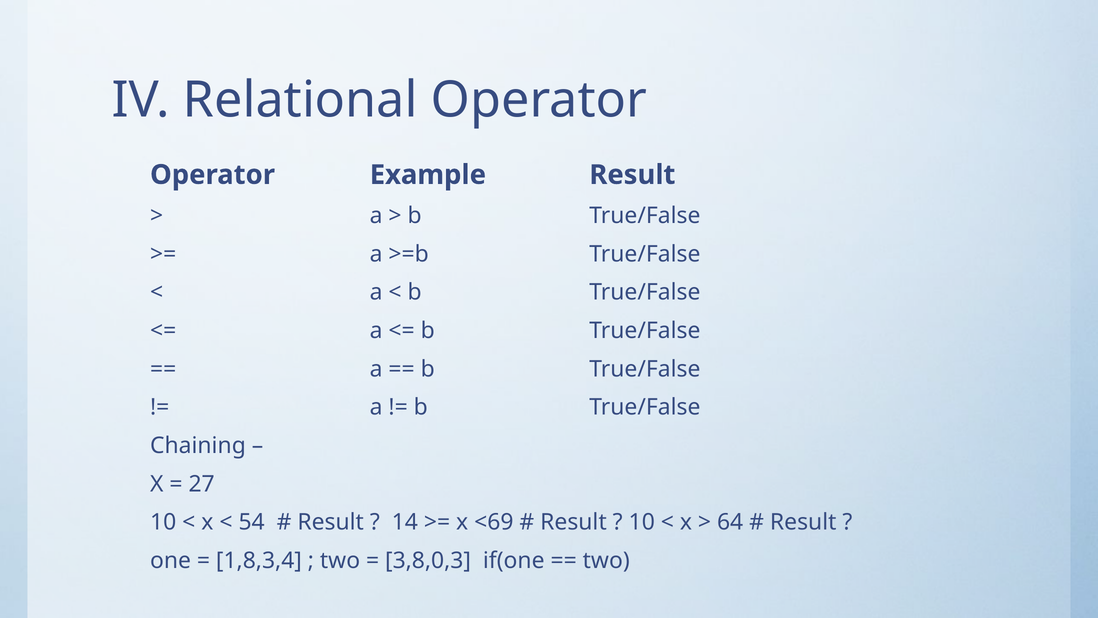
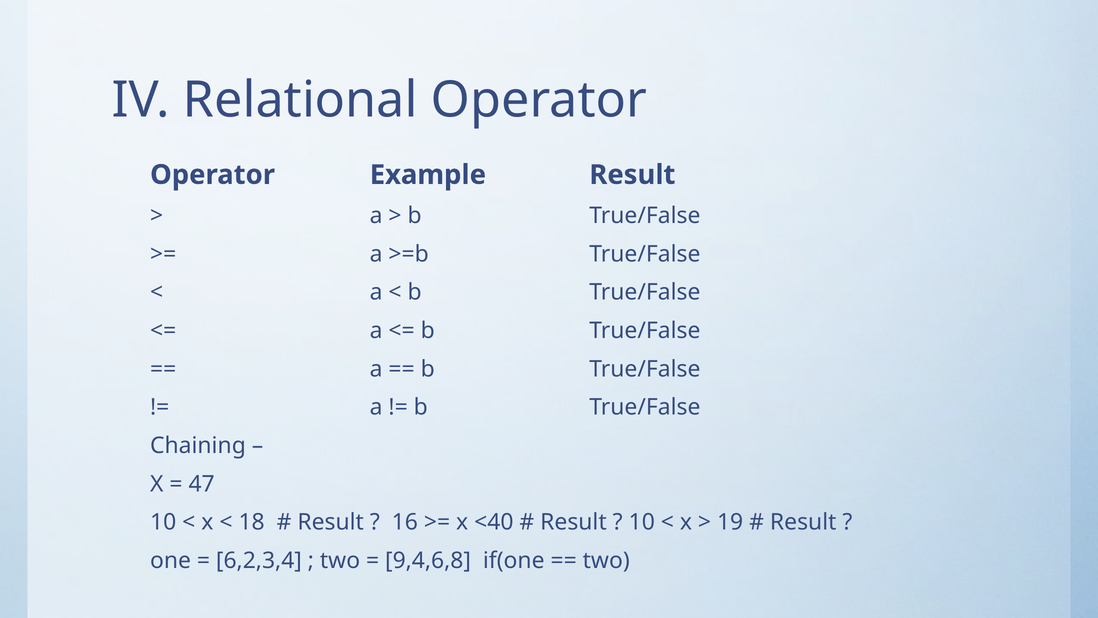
27: 27 -> 47
54: 54 -> 18
14: 14 -> 16
<69: <69 -> <40
64: 64 -> 19
1,8,3,4: 1,8,3,4 -> 6,2,3,4
3,8,0,3: 3,8,0,3 -> 9,4,6,8
